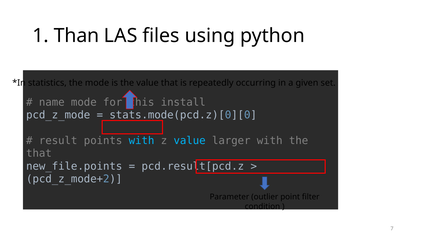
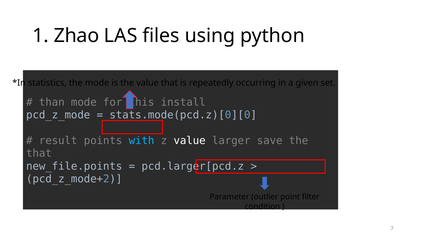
Than: Than -> Zhao
name: name -> than
value at (190, 140) colour: light blue -> white
larger with: with -> save
pcd.result[pcd.z: pcd.result[pcd.z -> pcd.larger[pcd.z
